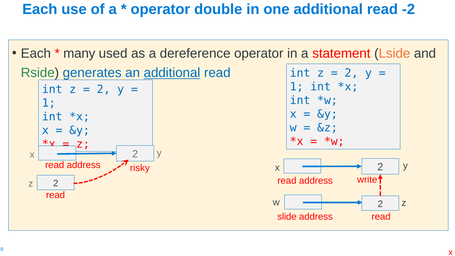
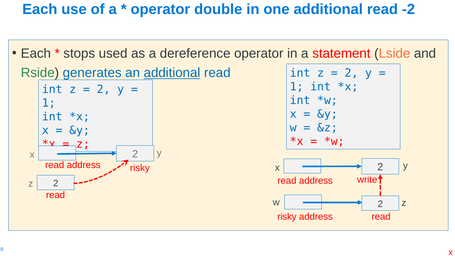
many: many -> stops
slide at (287, 217): slide -> risky
